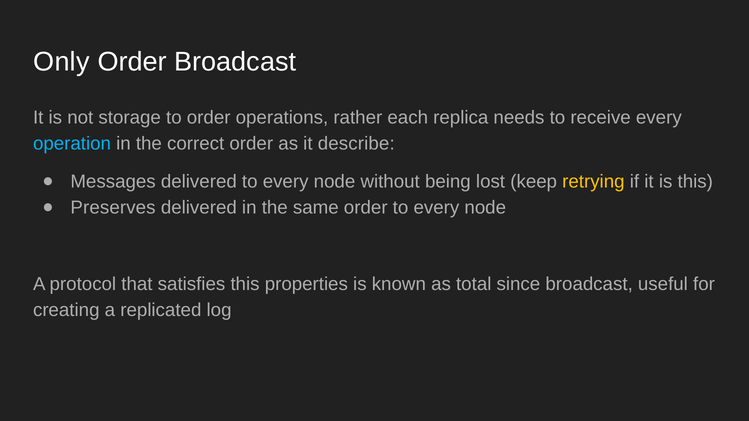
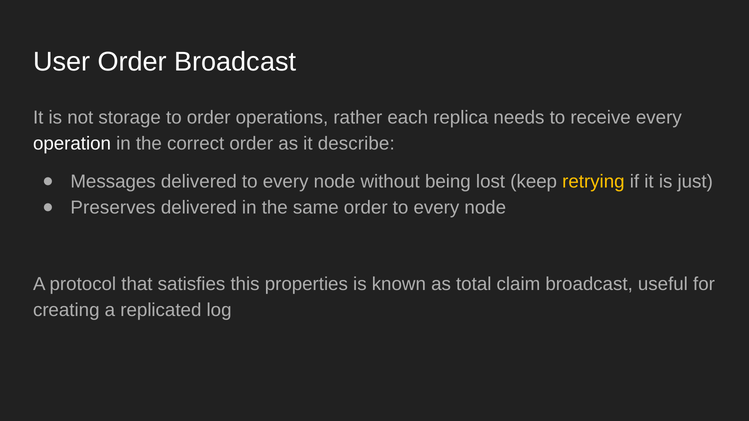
Only: Only -> User
operation colour: light blue -> white
is this: this -> just
since: since -> claim
